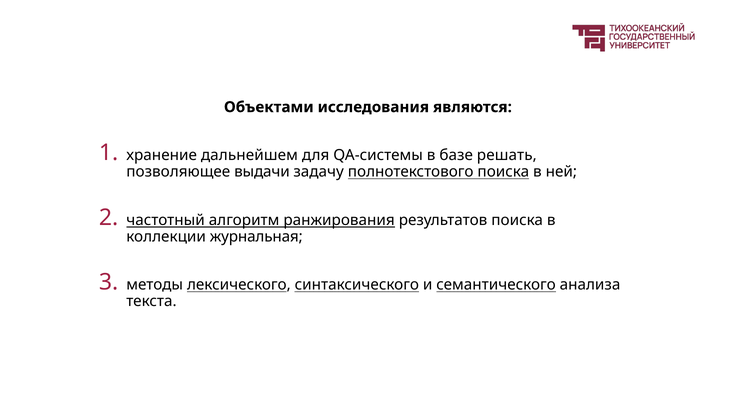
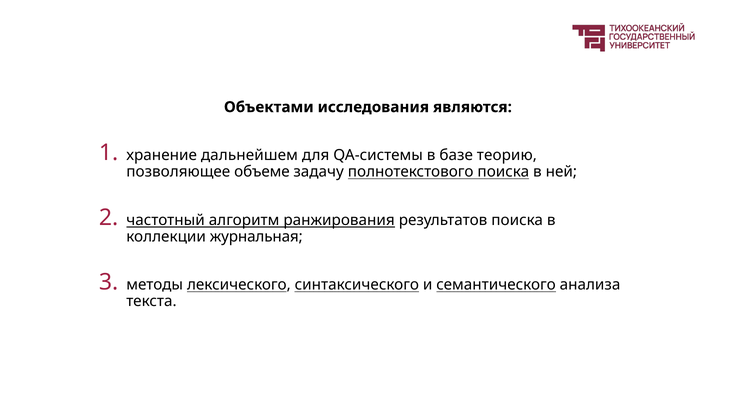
решать: решать -> теорию
выдачи: выдачи -> объеме
